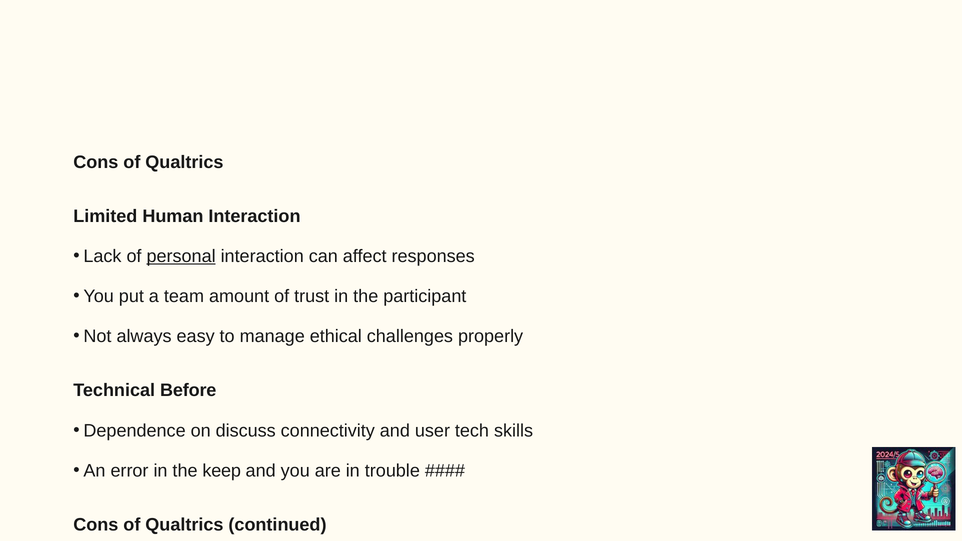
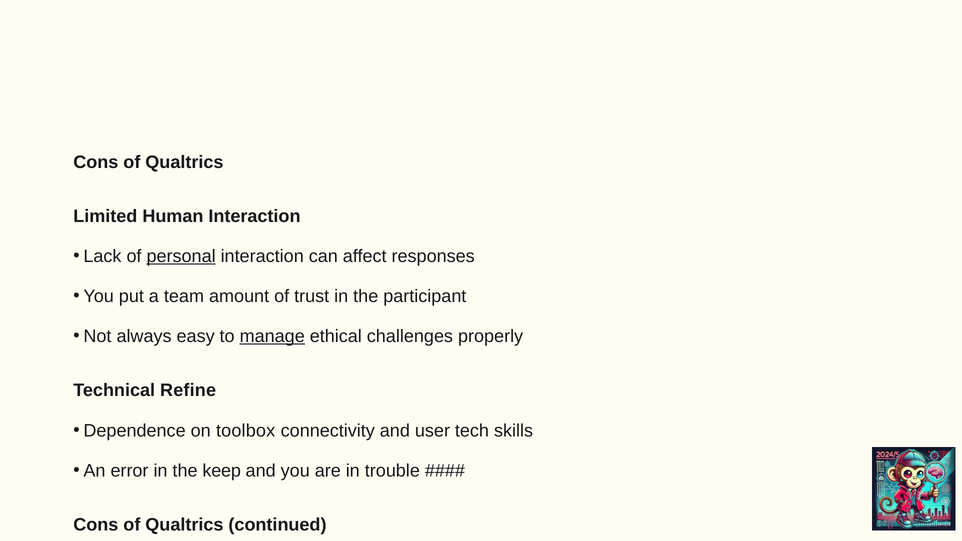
manage underline: none -> present
Before: Before -> Refine
discuss: discuss -> toolbox
